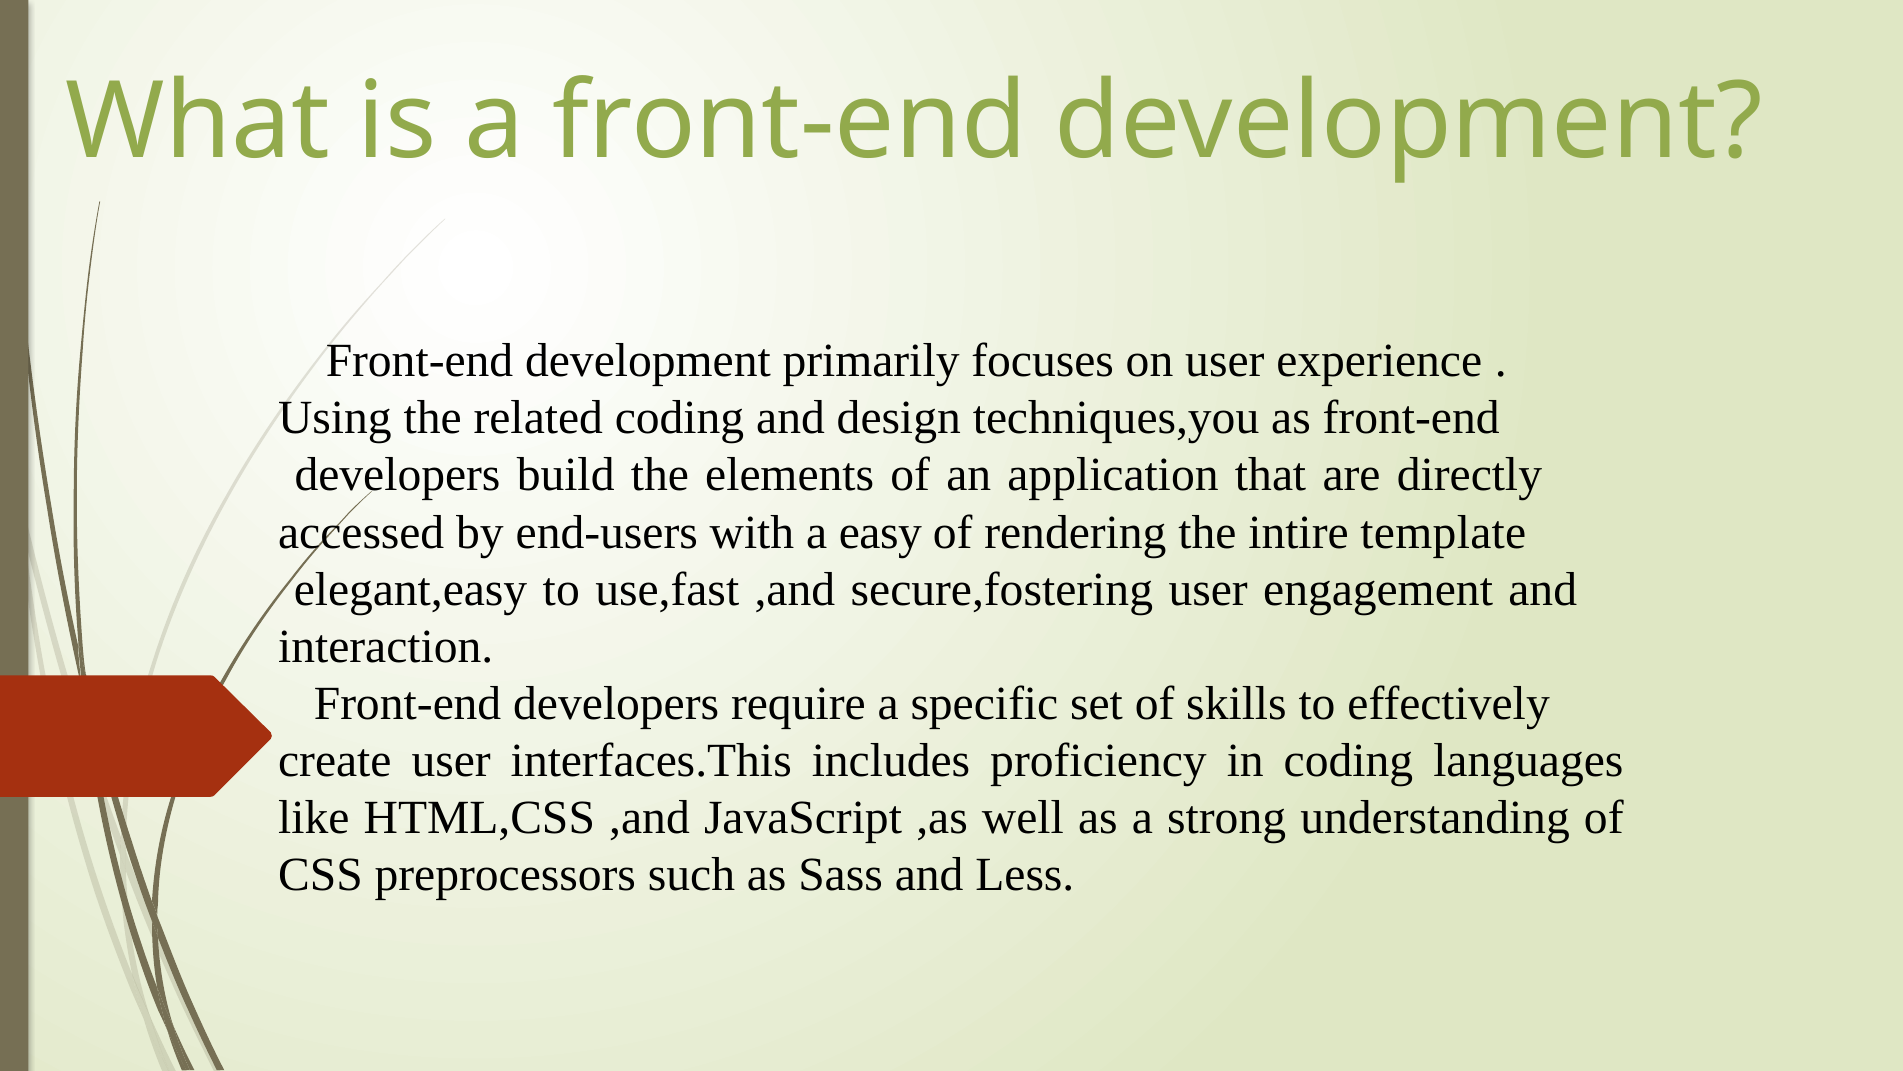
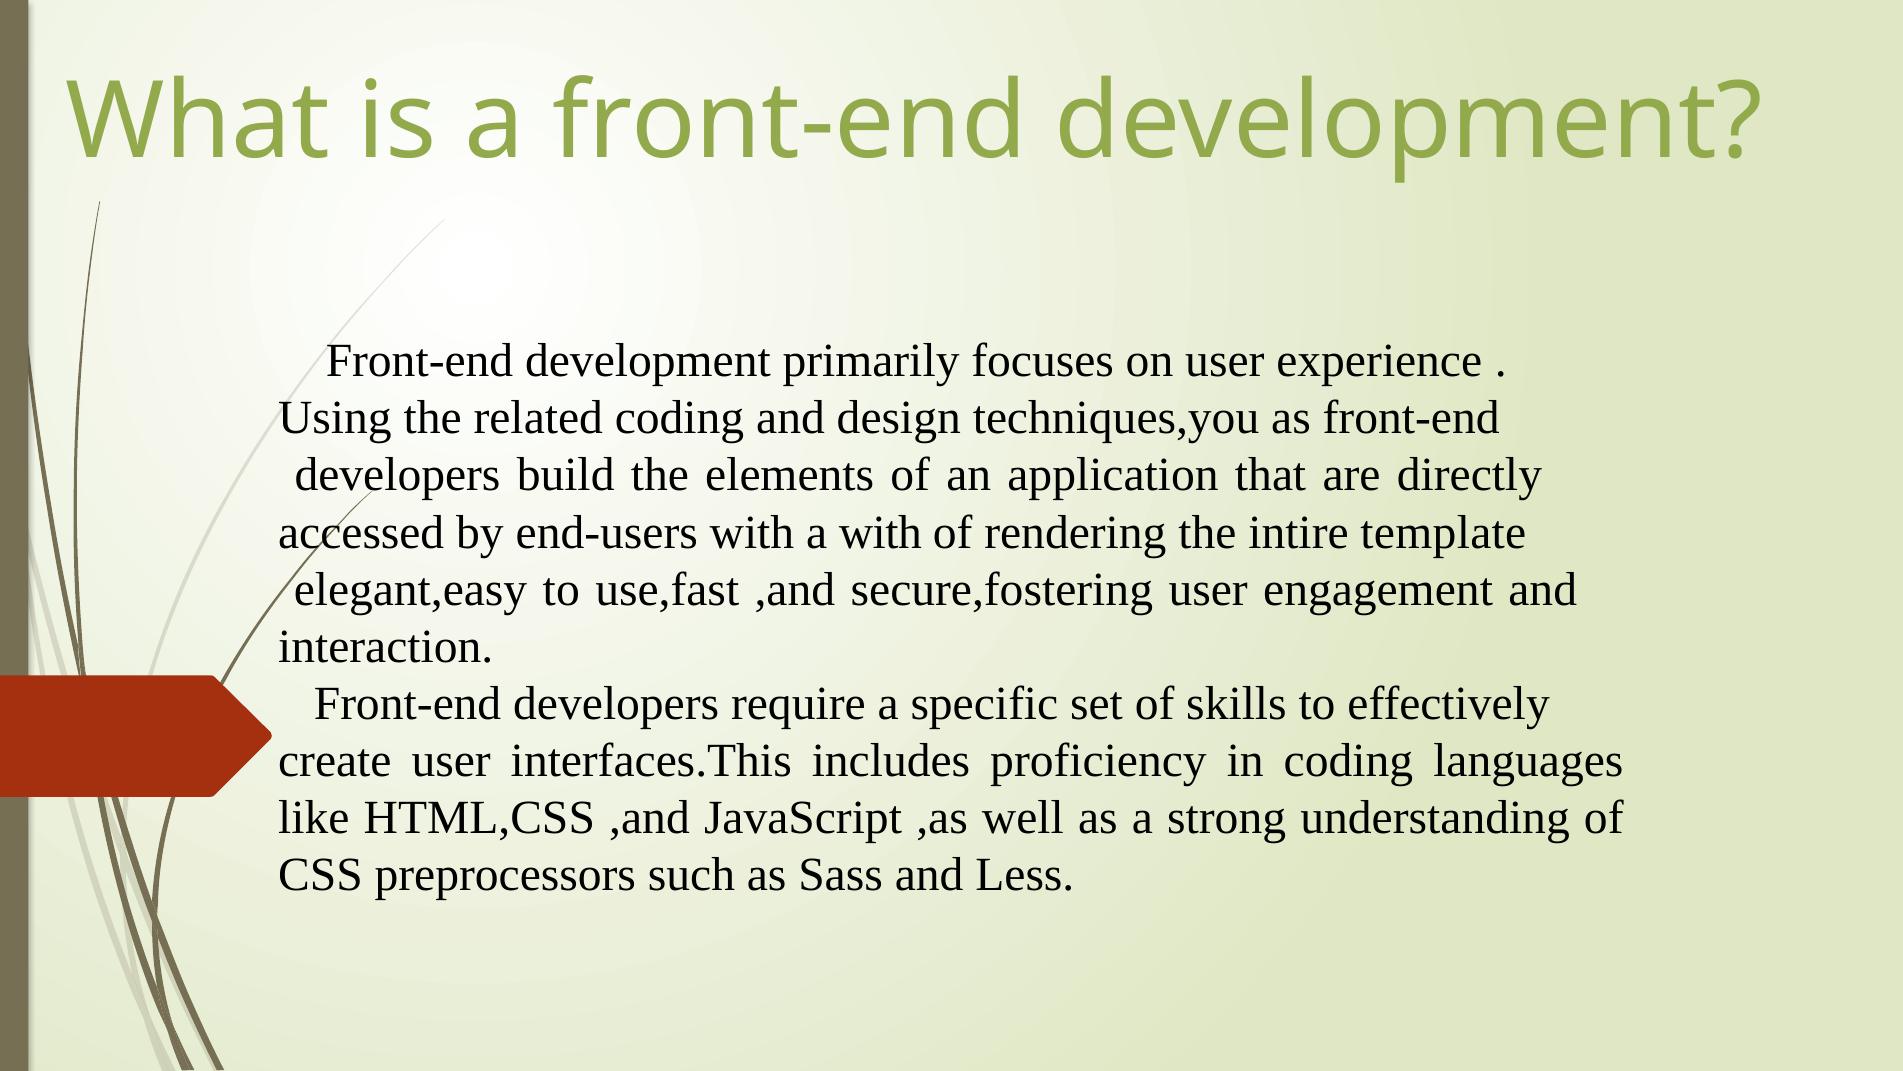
a easy: easy -> with
